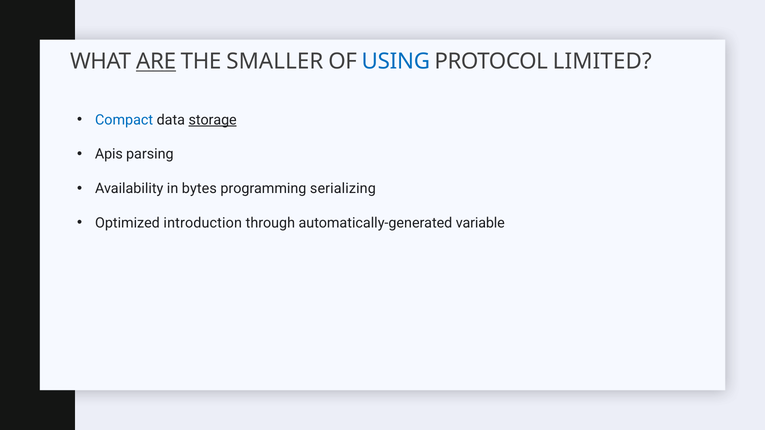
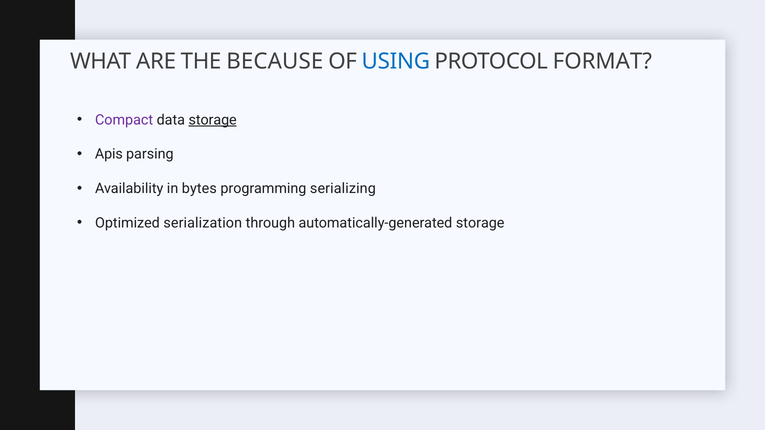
ARE underline: present -> none
SMALLER: SMALLER -> BECAUSE
LIMITED: LIMITED -> FORMAT
Compact colour: blue -> purple
introduction: introduction -> serialization
automatically-generated variable: variable -> storage
